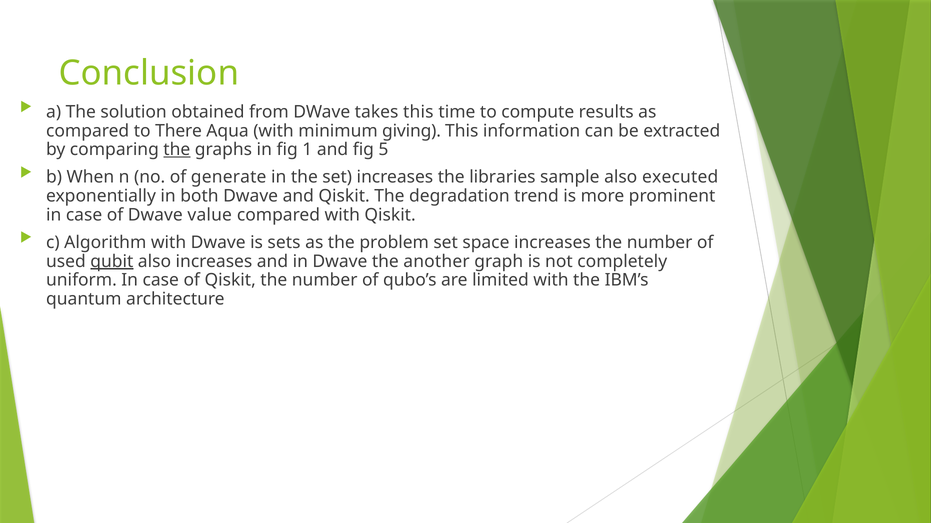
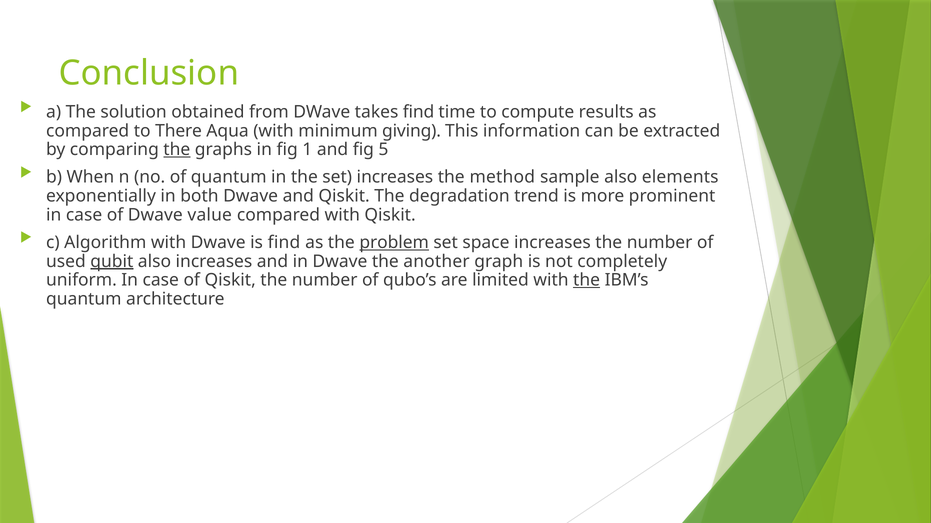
takes this: this -> find
of generate: generate -> quantum
libraries: libraries -> method
executed: executed -> elements
is sets: sets -> find
problem underline: none -> present
the at (587, 280) underline: none -> present
